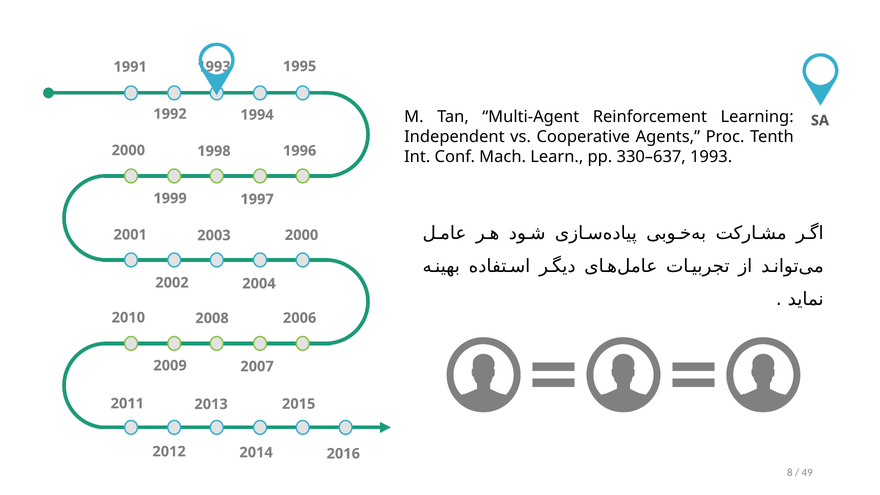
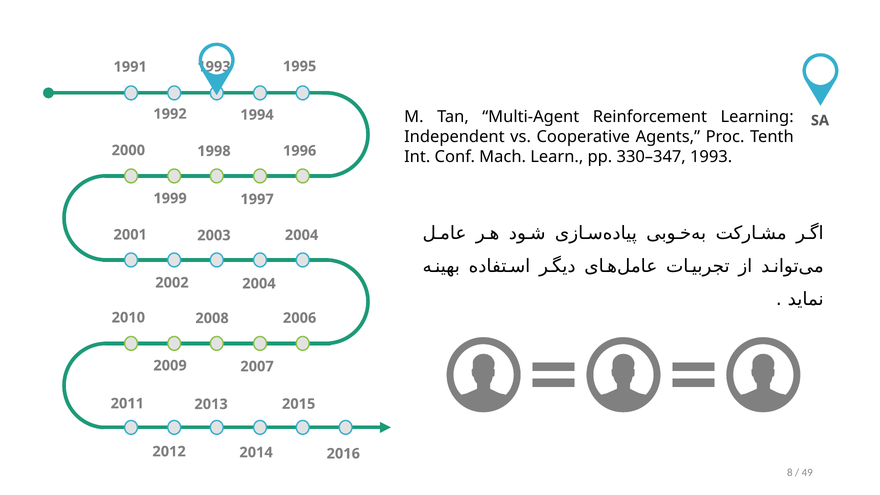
330–637: 330–637 -> 330–347
2000 at (302, 235): 2000 -> 2004
